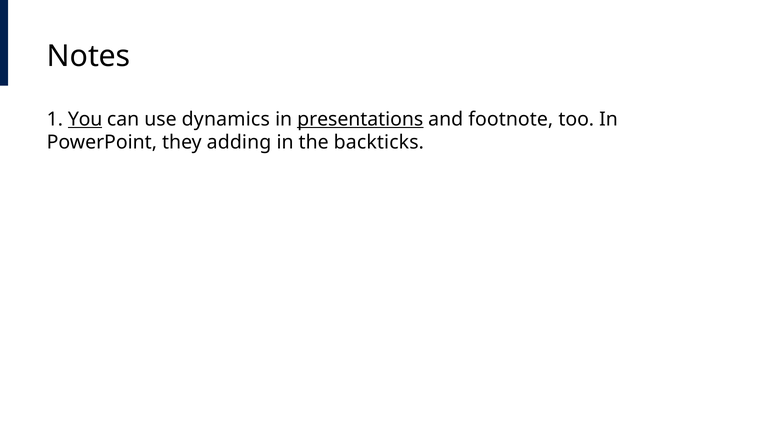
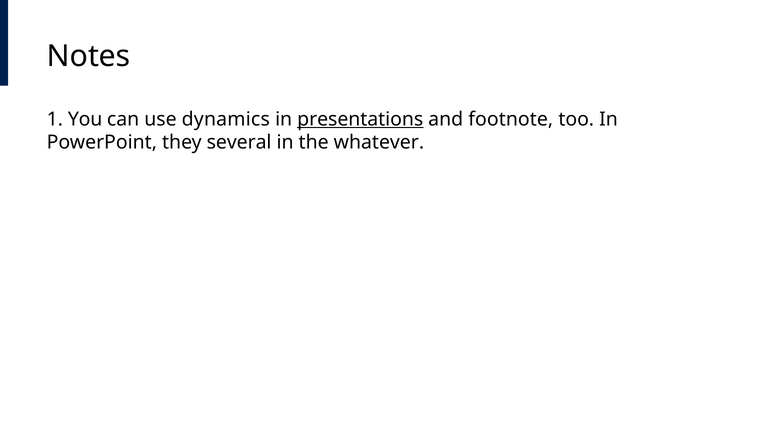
You underline: present -> none
adding: adding -> several
backticks: backticks -> whatever
